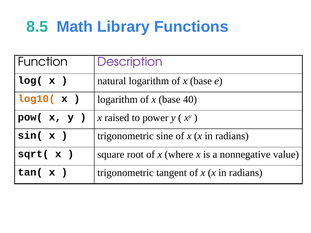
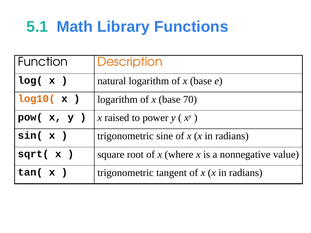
8.5: 8.5 -> 5.1
Description colour: purple -> orange
40: 40 -> 70
